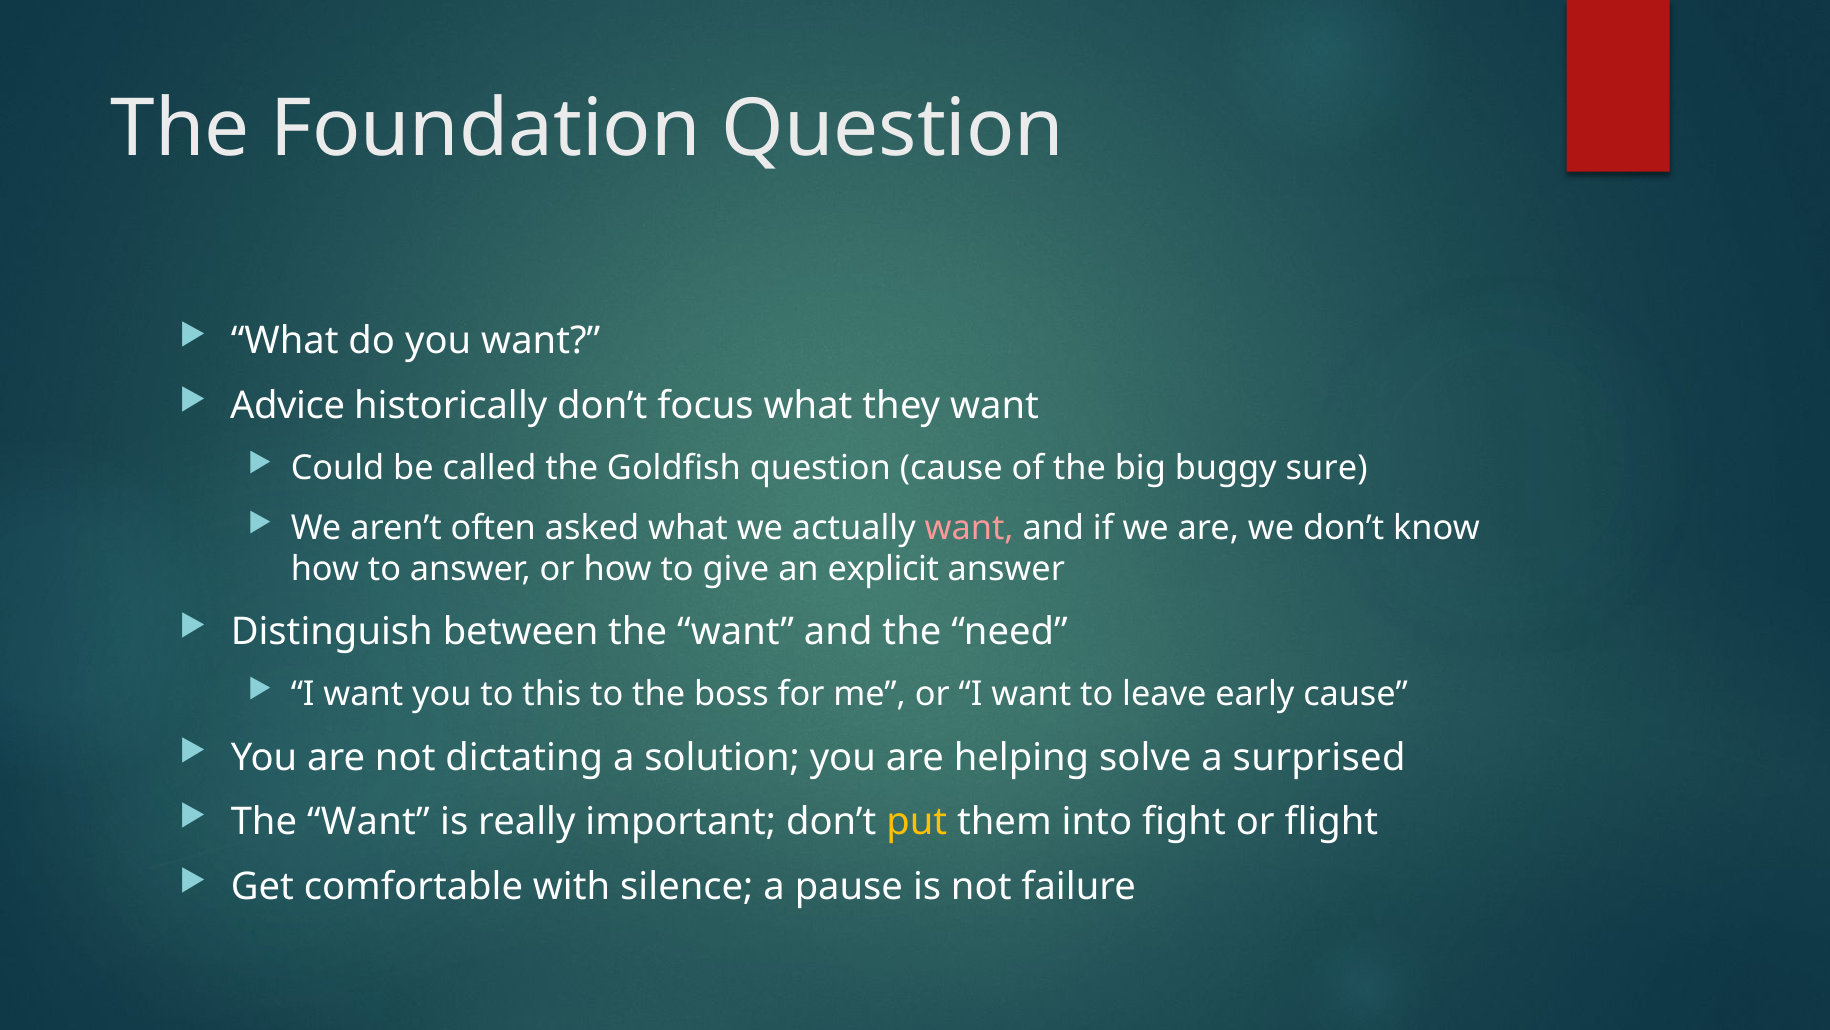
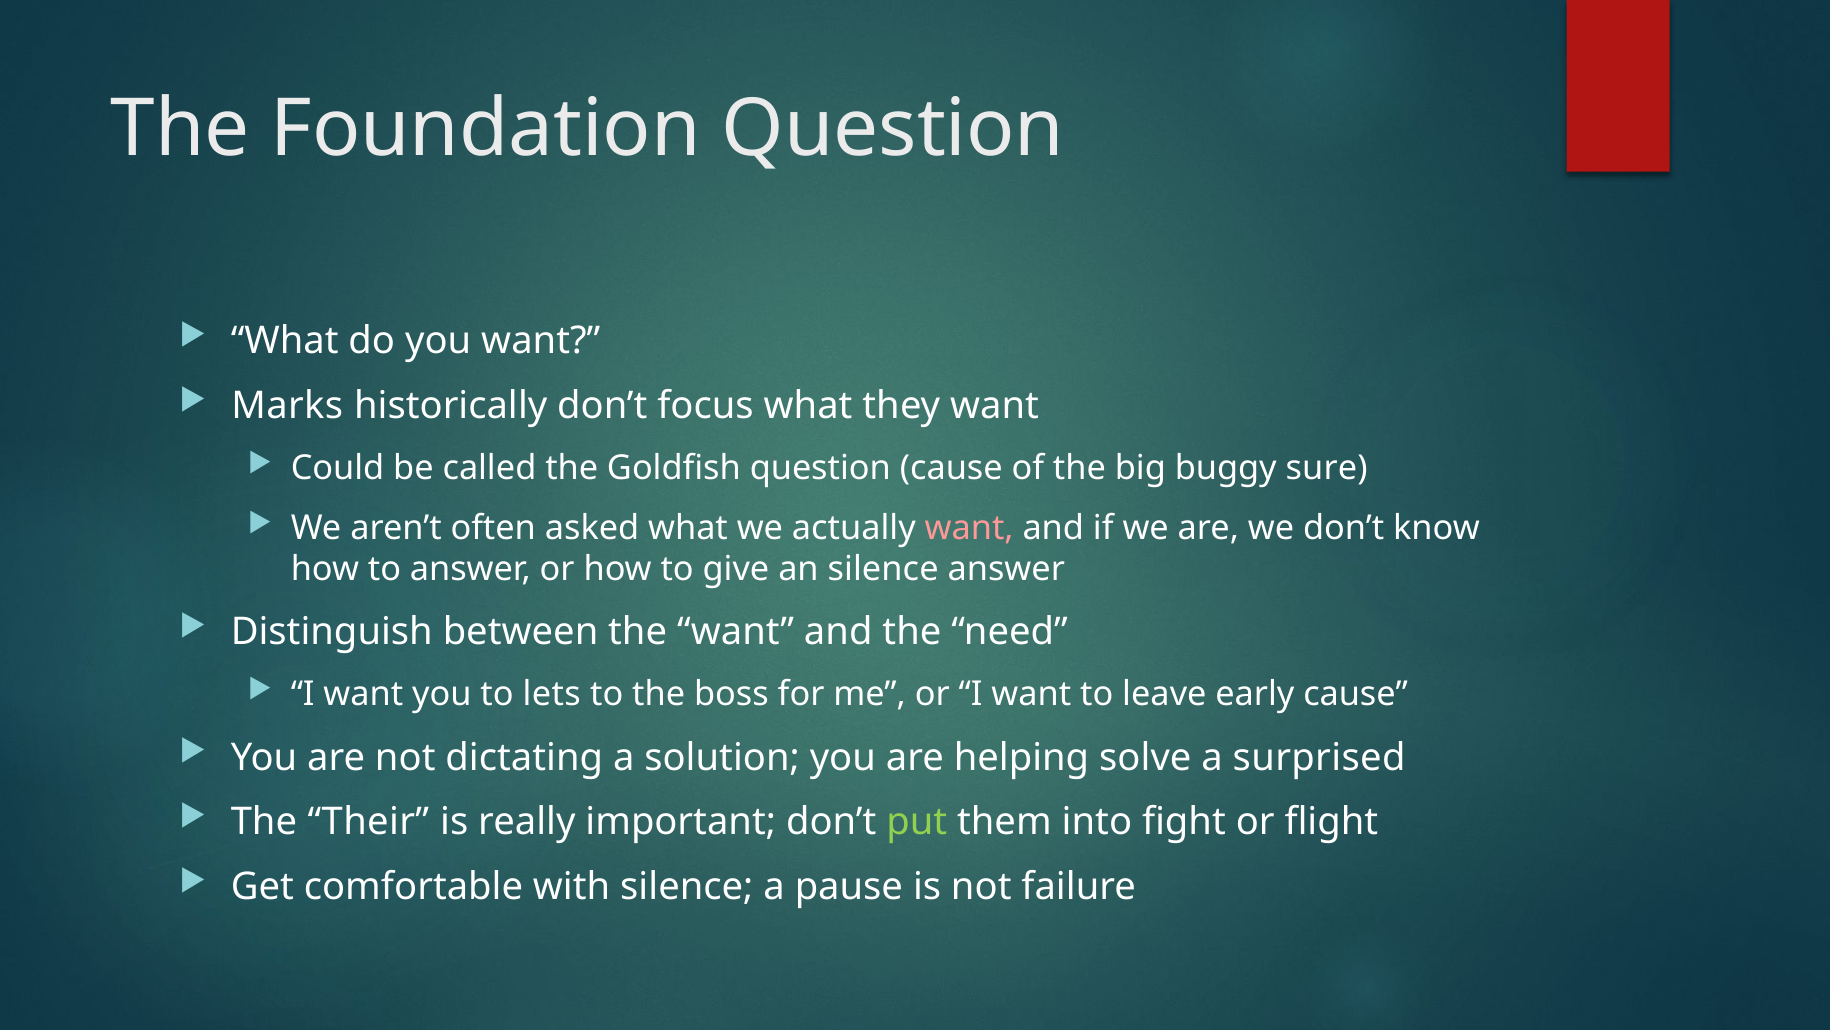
Advice: Advice -> Marks
an explicit: explicit -> silence
this: this -> lets
Want at (368, 822): Want -> Their
put colour: yellow -> light green
